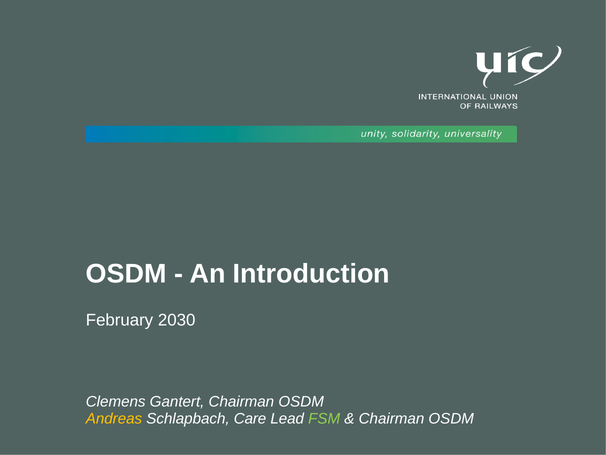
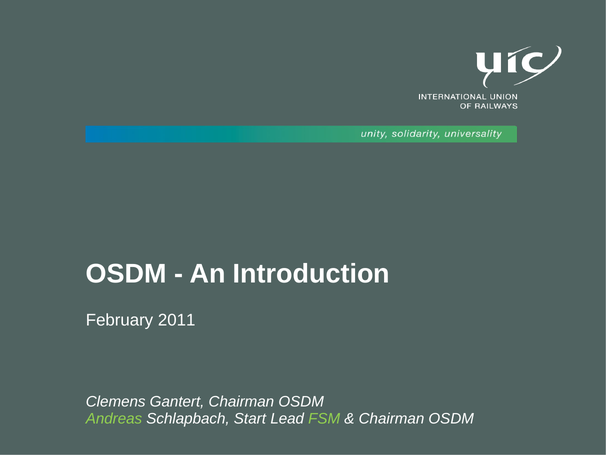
2030: 2030 -> 2011
Andreas colour: yellow -> light green
Care: Care -> Start
